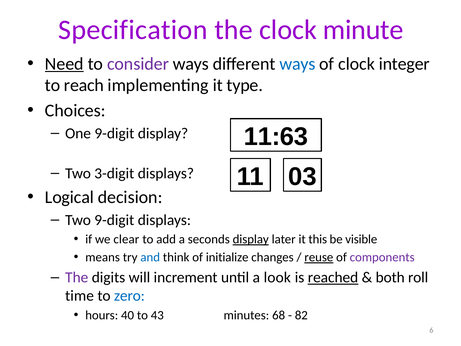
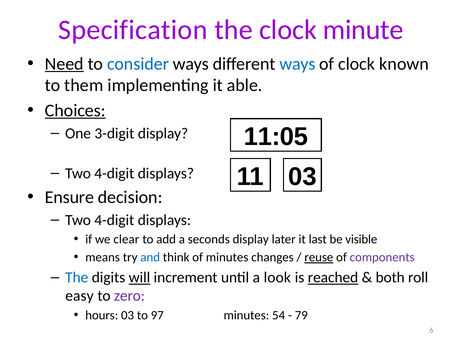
consider colour: purple -> blue
integer: integer -> known
reach: reach -> them
type: type -> able
Choices underline: none -> present
11:63: 11:63 -> 11:05
One 9-digit: 9-digit -> 3-digit
3-digit at (114, 173): 3-digit -> 4-digit
Logical: Logical -> Ensure
9-digit at (114, 220): 9-digit -> 4-digit
display at (251, 239) underline: present -> none
this: this -> last
of initialize: initialize -> minutes
The at (77, 277) colour: purple -> blue
will underline: none -> present
time: time -> easy
zero colour: blue -> purple
hours 40: 40 -> 03
43: 43 -> 97
68: 68 -> 54
82: 82 -> 79
